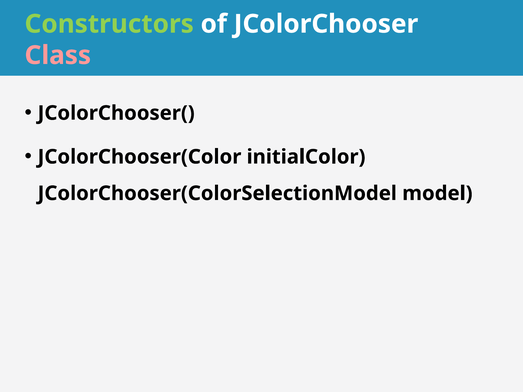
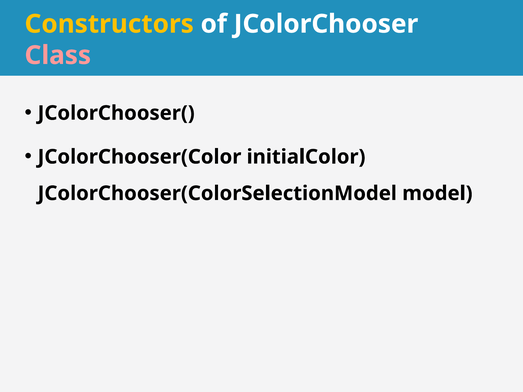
Constructors colour: light green -> yellow
